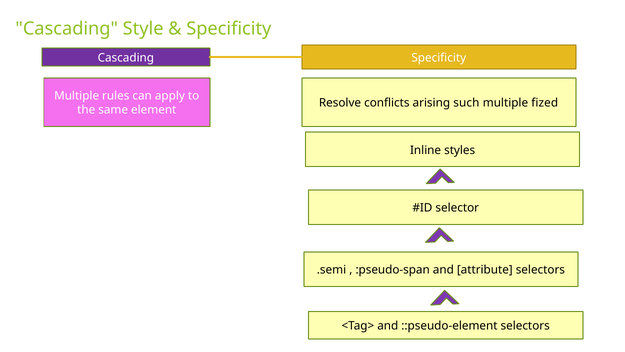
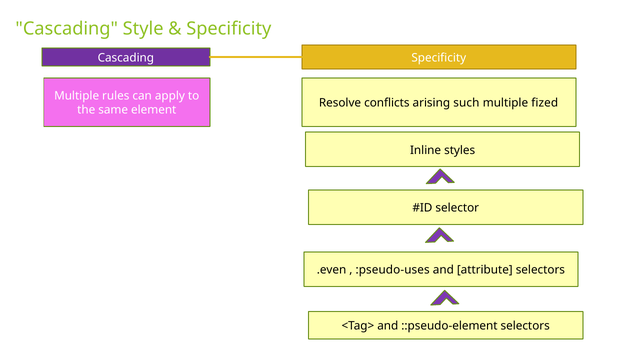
.semi: .semi -> .even
:pseudo-span: :pseudo-span -> :pseudo-uses
